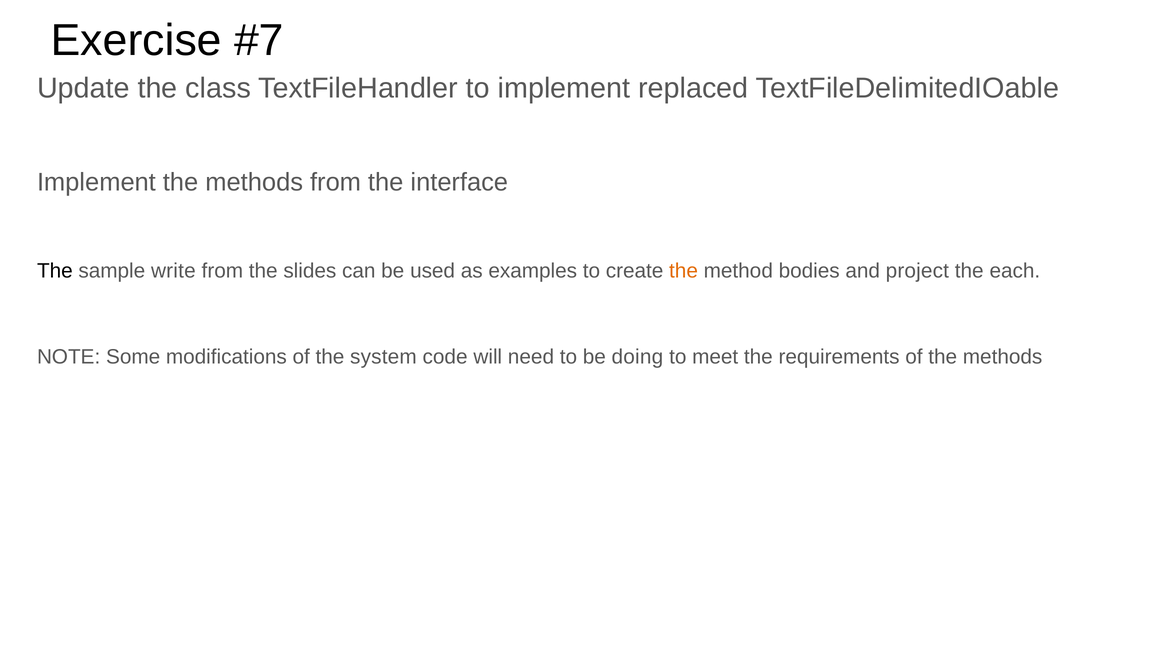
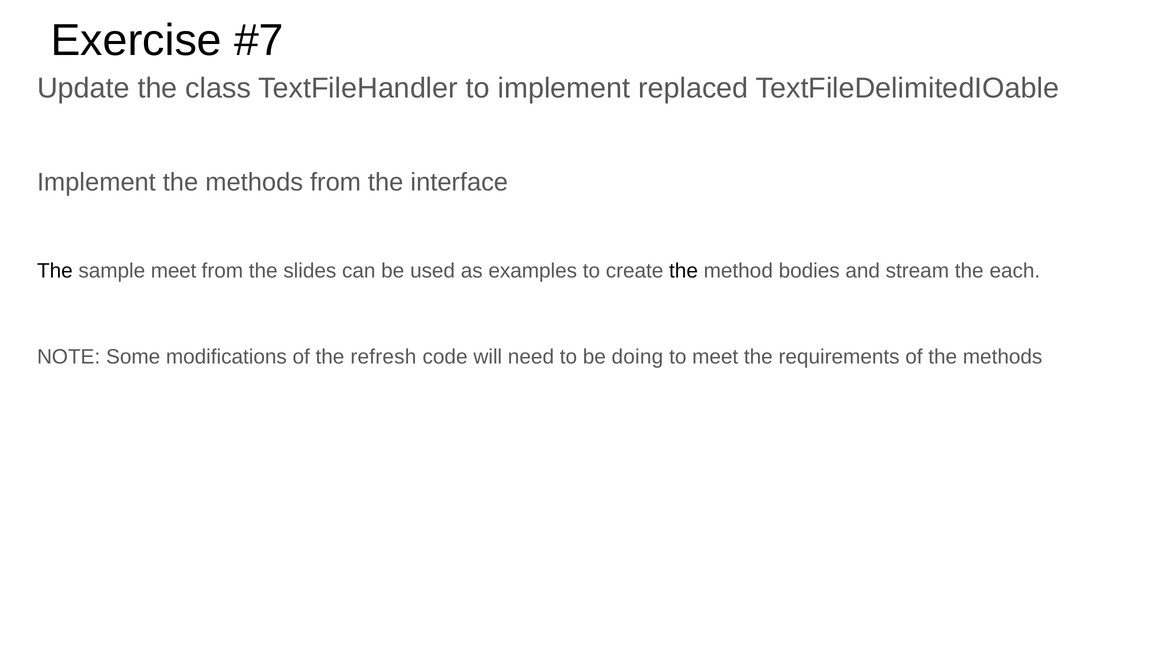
sample write: write -> meet
the at (684, 271) colour: orange -> black
project: project -> stream
system: system -> refresh
